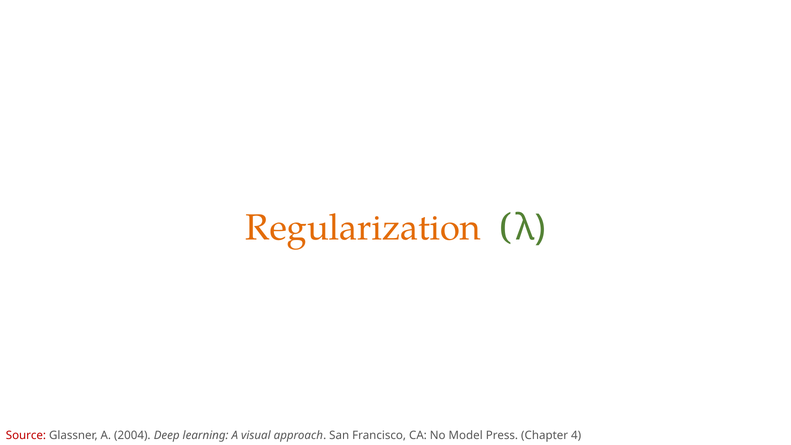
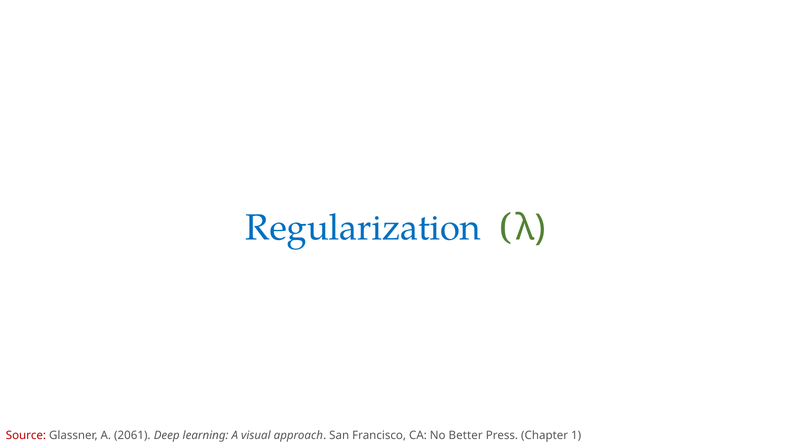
Regularization colour: orange -> blue
2004: 2004 -> 2061
Model: Model -> Better
4: 4 -> 1
